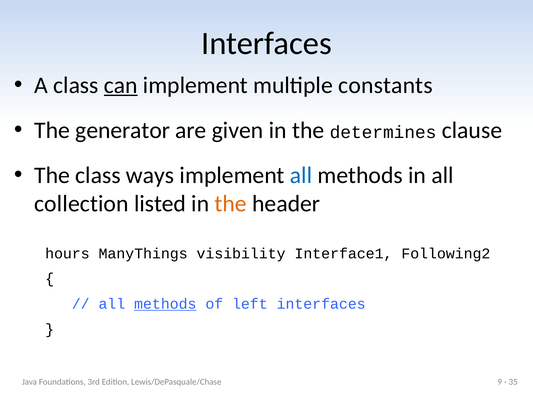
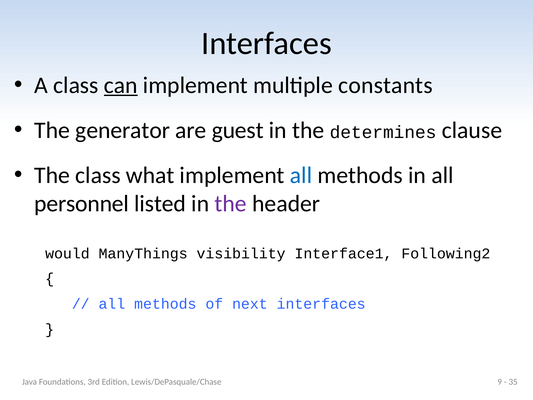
given: given -> guest
ways: ways -> what
collection: collection -> personnel
the at (231, 204) colour: orange -> purple
hours: hours -> would
methods at (165, 304) underline: present -> none
left: left -> next
